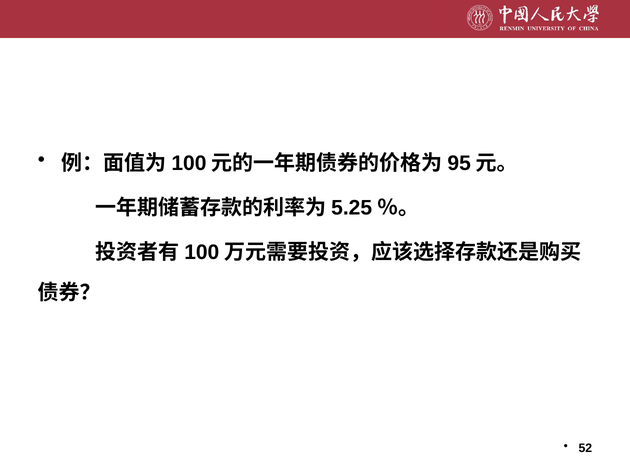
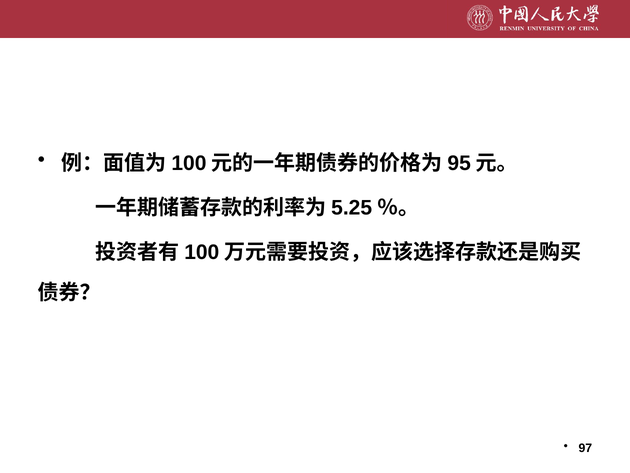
52: 52 -> 97
